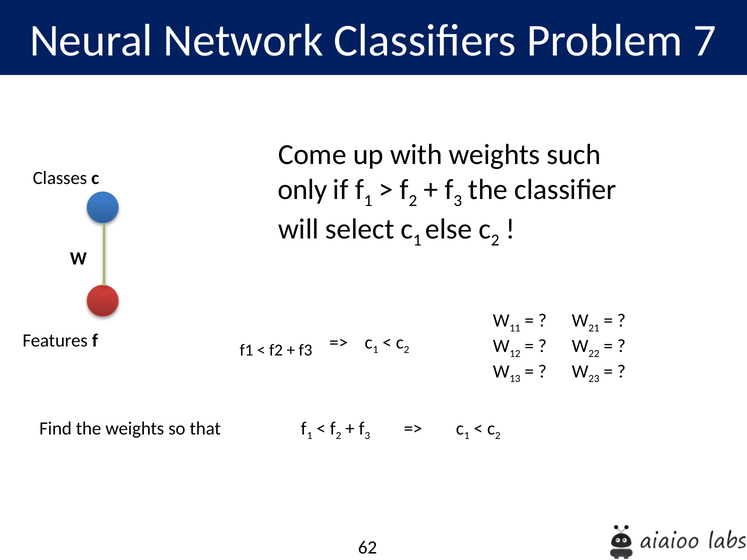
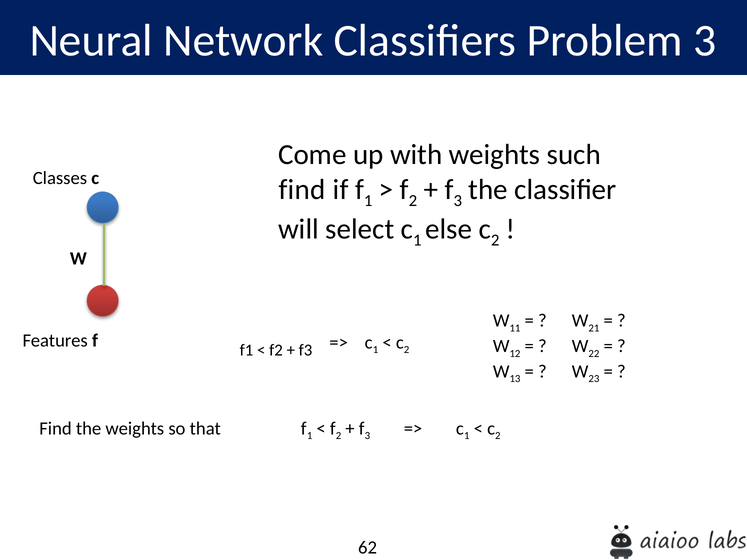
Problem 7: 7 -> 3
only at (302, 190): only -> find
